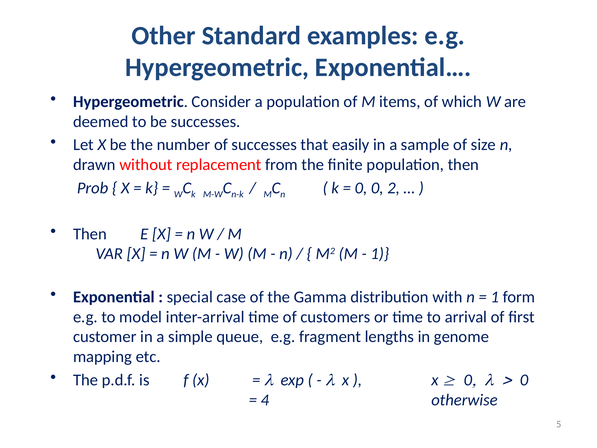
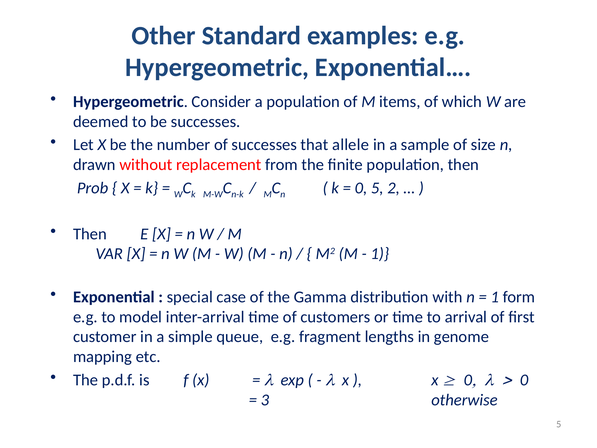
easily: easily -> allele
0 0: 0 -> 5
4: 4 -> 3
